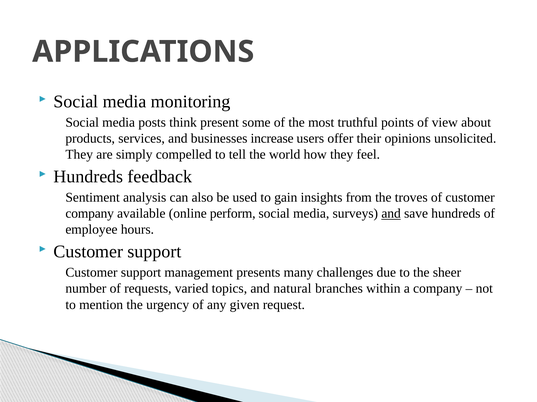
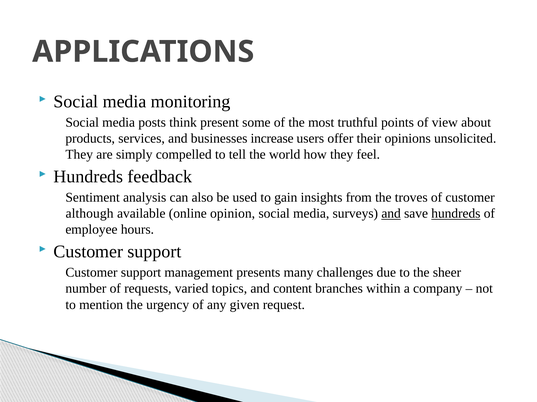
company at (90, 214): company -> although
perform: perform -> opinion
hundreds at (456, 214) underline: none -> present
natural: natural -> content
